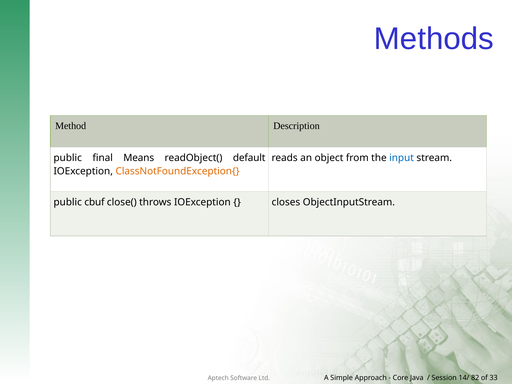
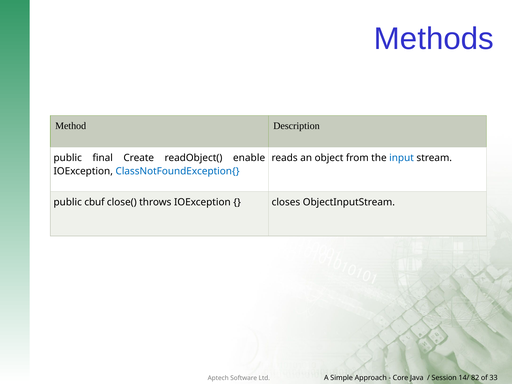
Means: Means -> Create
default: default -> enable
ClassNotFoundException{ colour: orange -> blue
